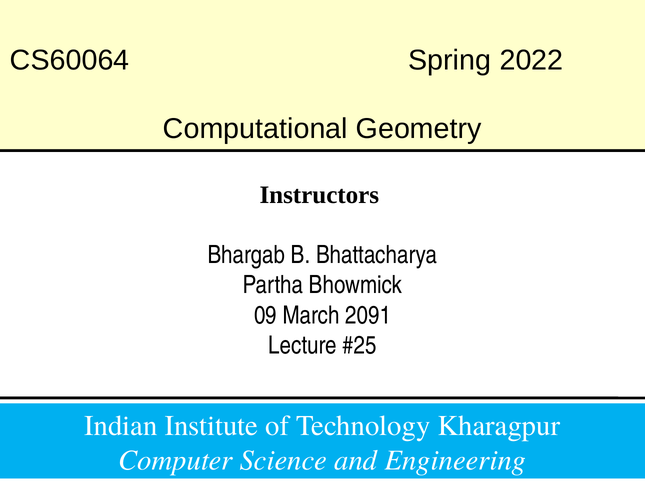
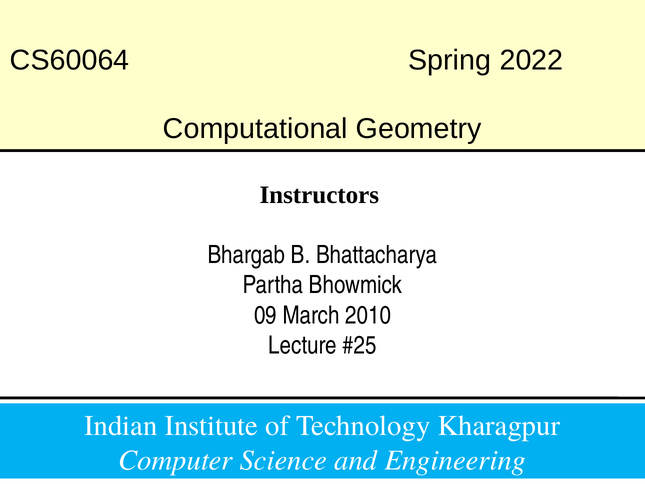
2091: 2091 -> 2010
